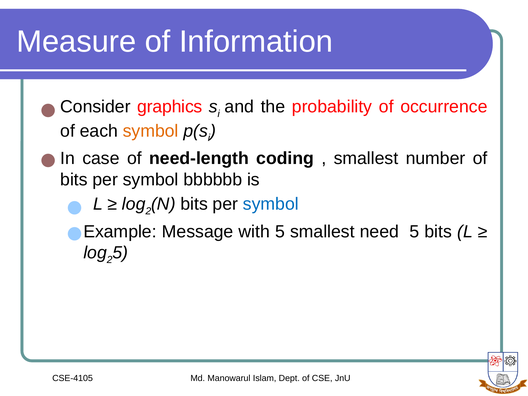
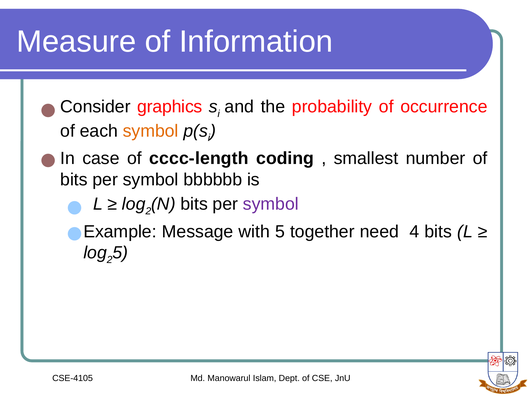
need-length: need-length -> cccc-length
symbol at (271, 204) colour: blue -> purple
5 smallest: smallest -> together
need 5: 5 -> 4
